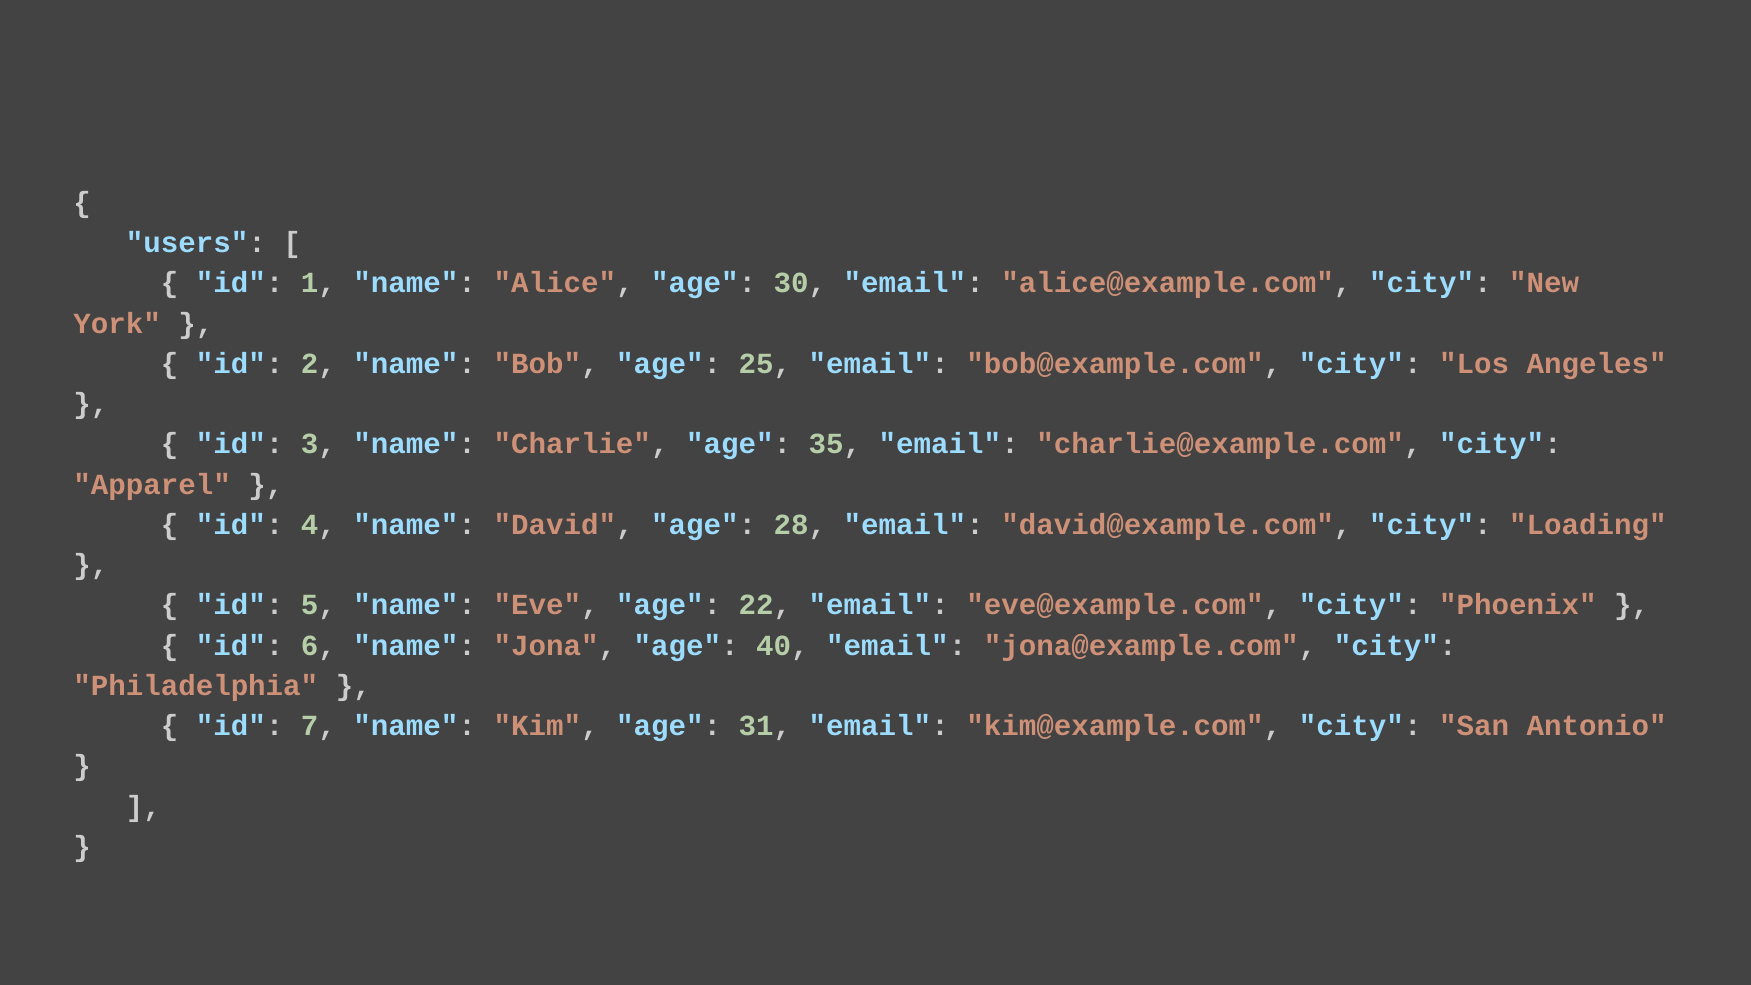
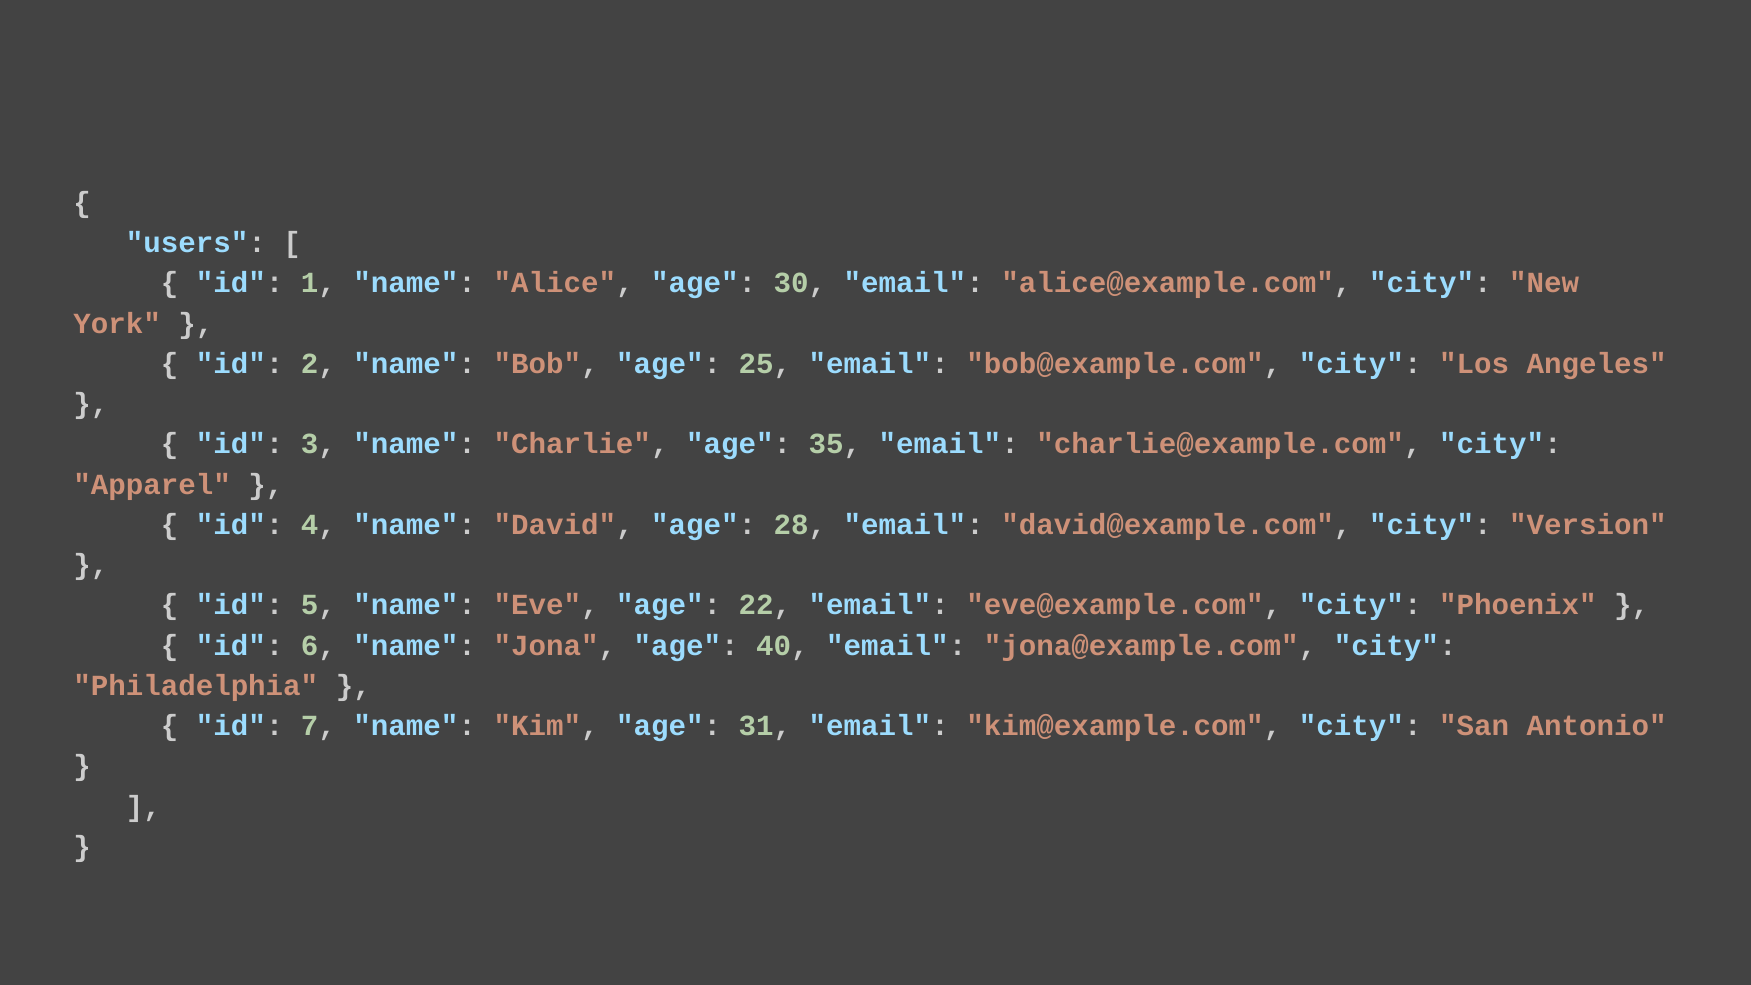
Loading: Loading -> Version
